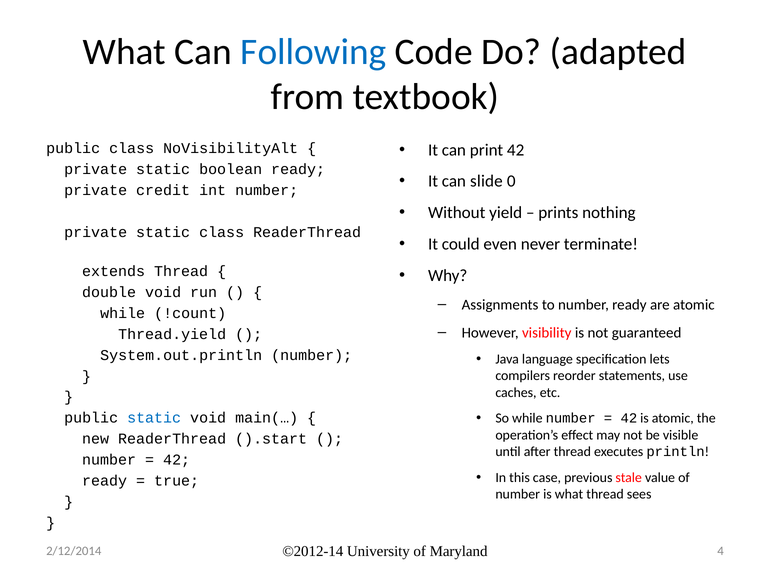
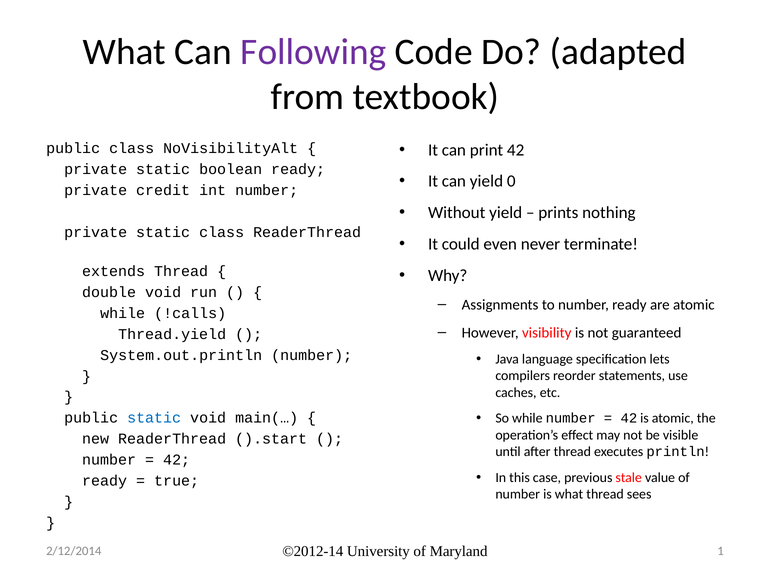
Following colour: blue -> purple
can slide: slide -> yield
!count: !count -> !calls
4: 4 -> 1
